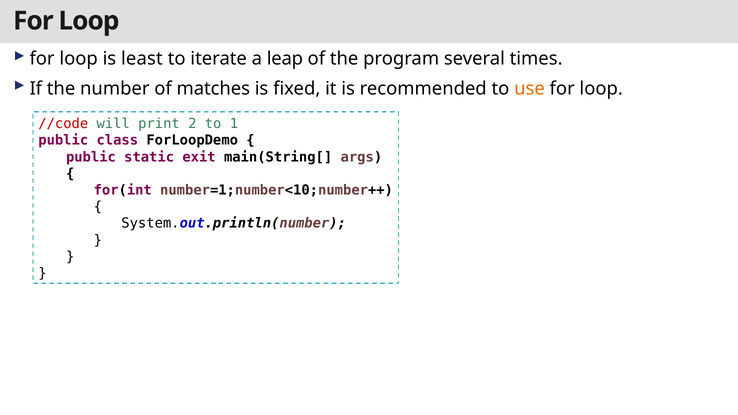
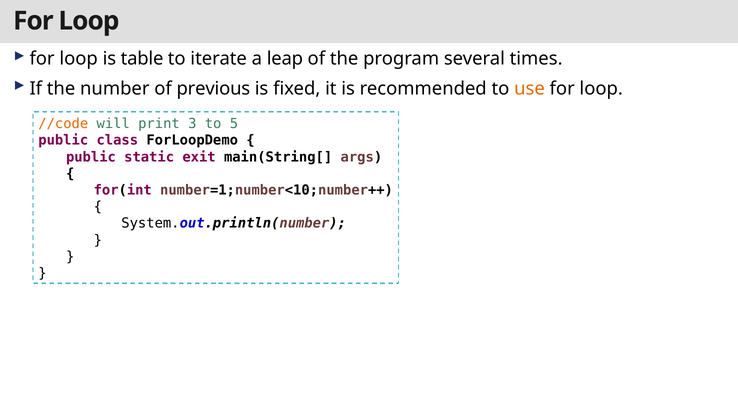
least: least -> table
matches: matches -> previous
//code colour: red -> orange
2: 2 -> 3
1: 1 -> 5
